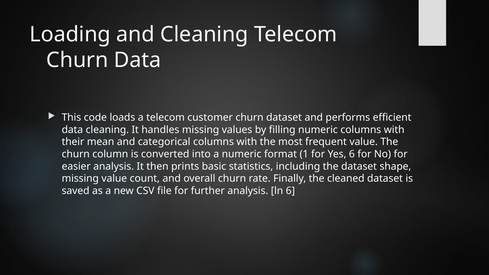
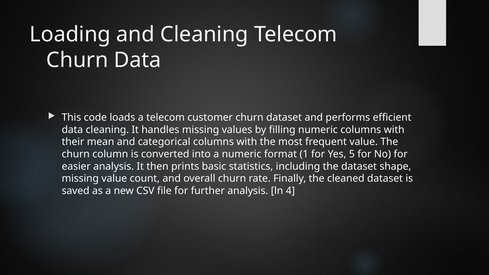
Yes 6: 6 -> 5
ln 6: 6 -> 4
